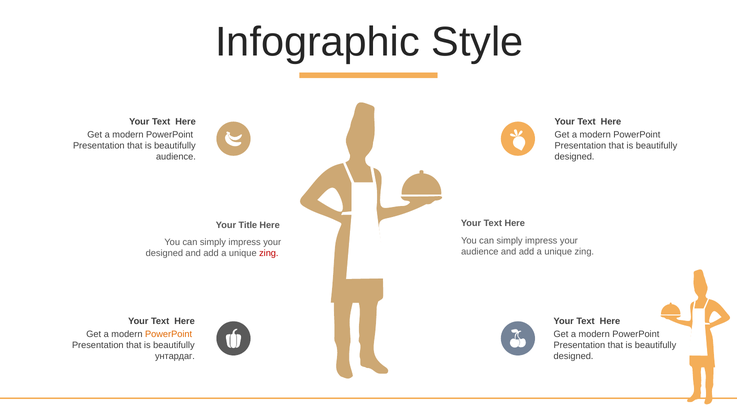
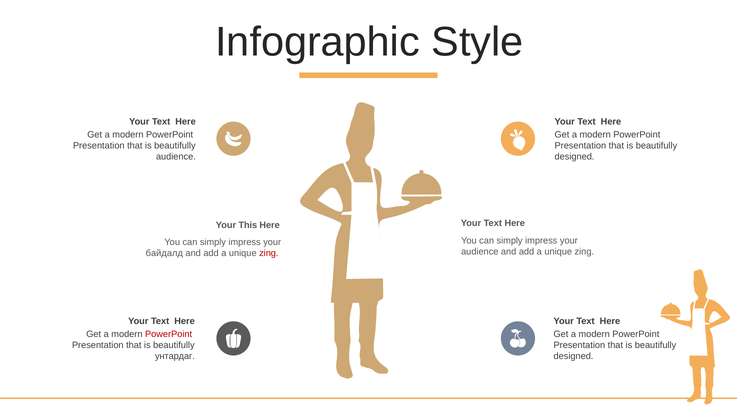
Title: Title -> This
designed at (164, 253): designed -> байдалд
PowerPoint at (169, 334) colour: orange -> red
